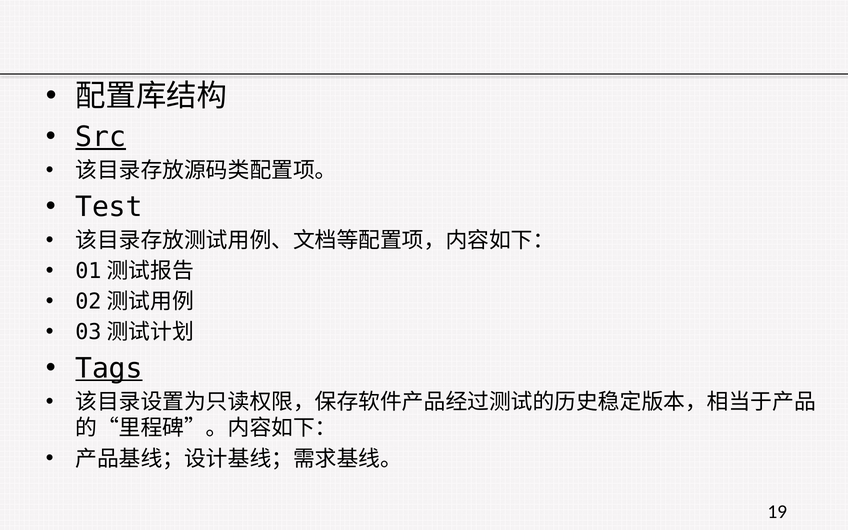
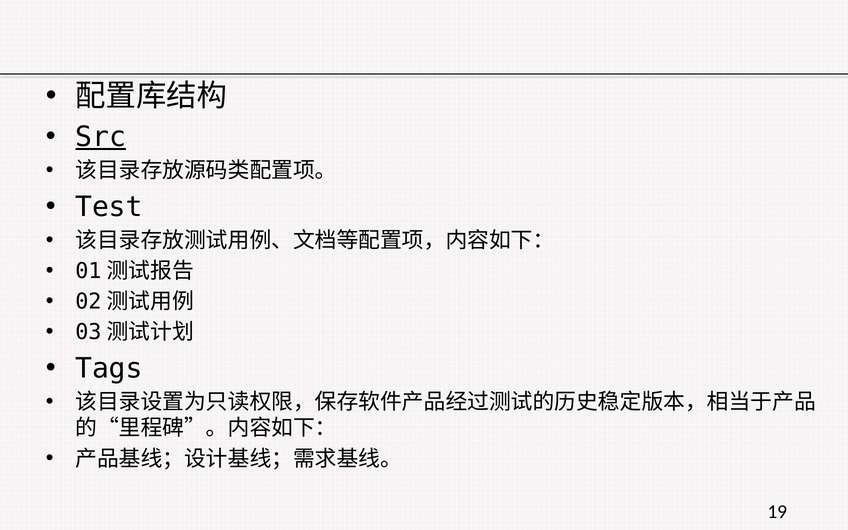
Tags underline: present -> none
